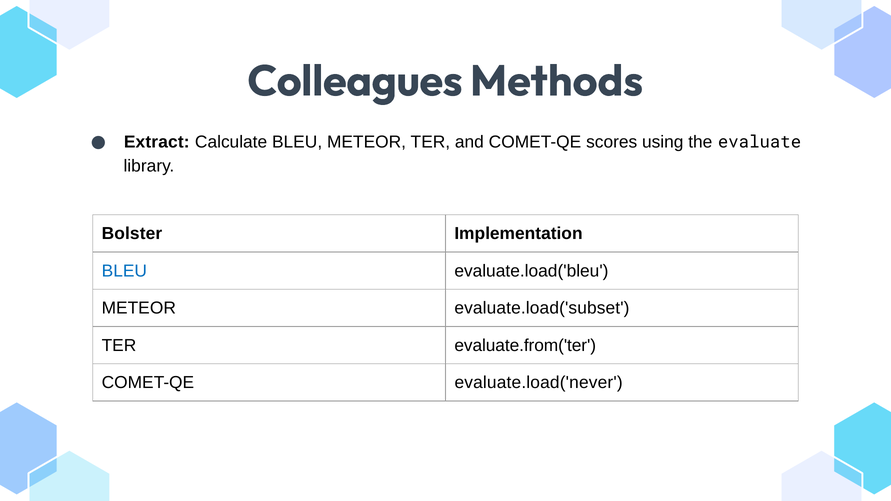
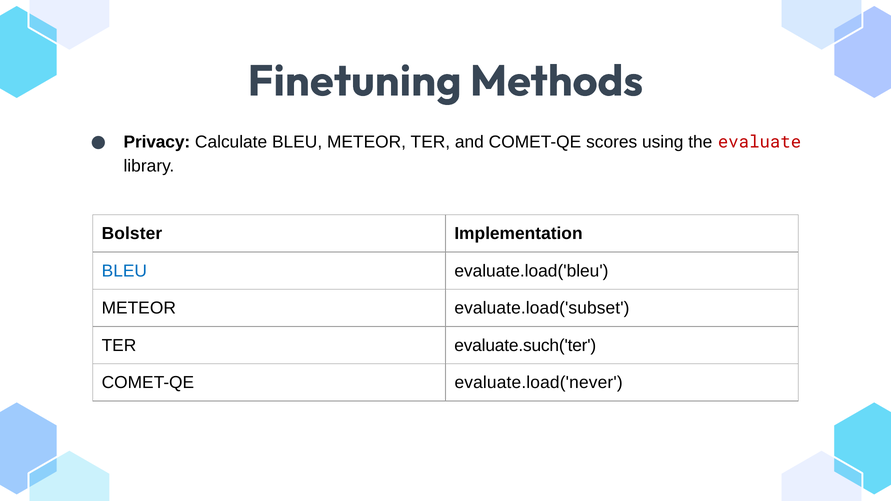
Colleagues: Colleagues -> Finetuning
Extract: Extract -> Privacy
evaluate colour: black -> red
evaluate.from('ter: evaluate.from('ter -> evaluate.such('ter
